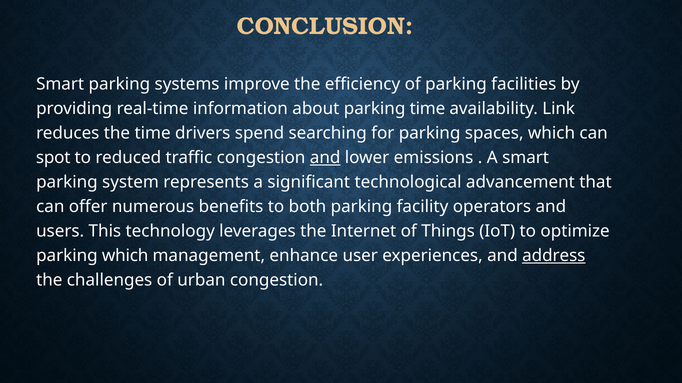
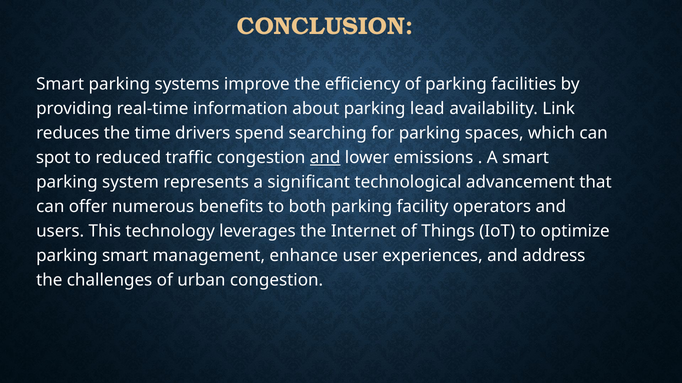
parking time: time -> lead
parking which: which -> smart
address underline: present -> none
